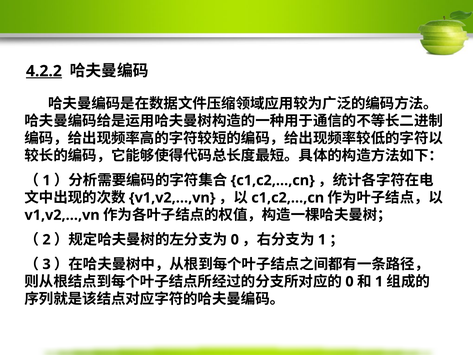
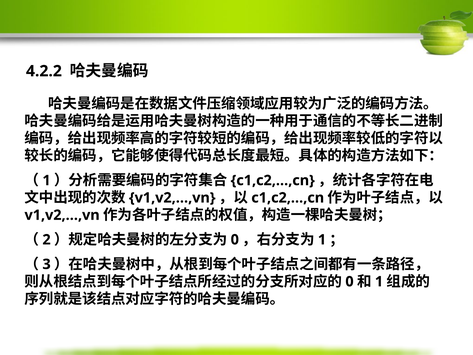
4.2.2 underline: present -> none
